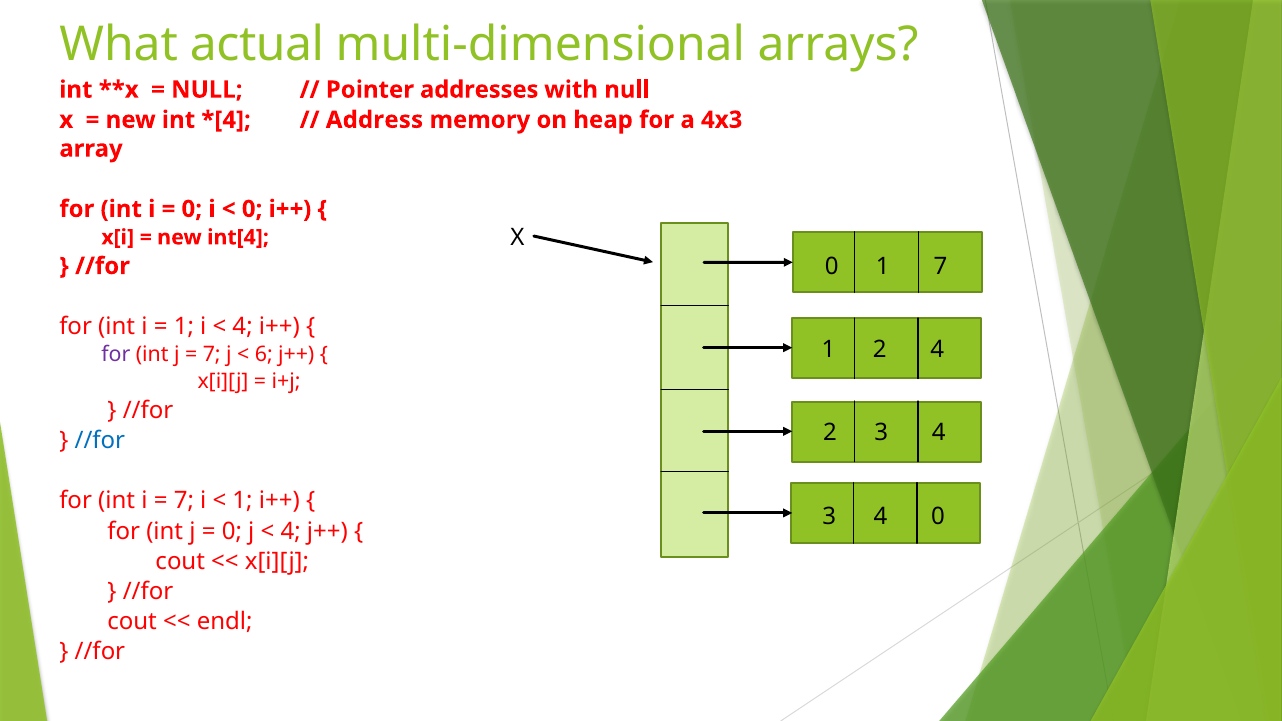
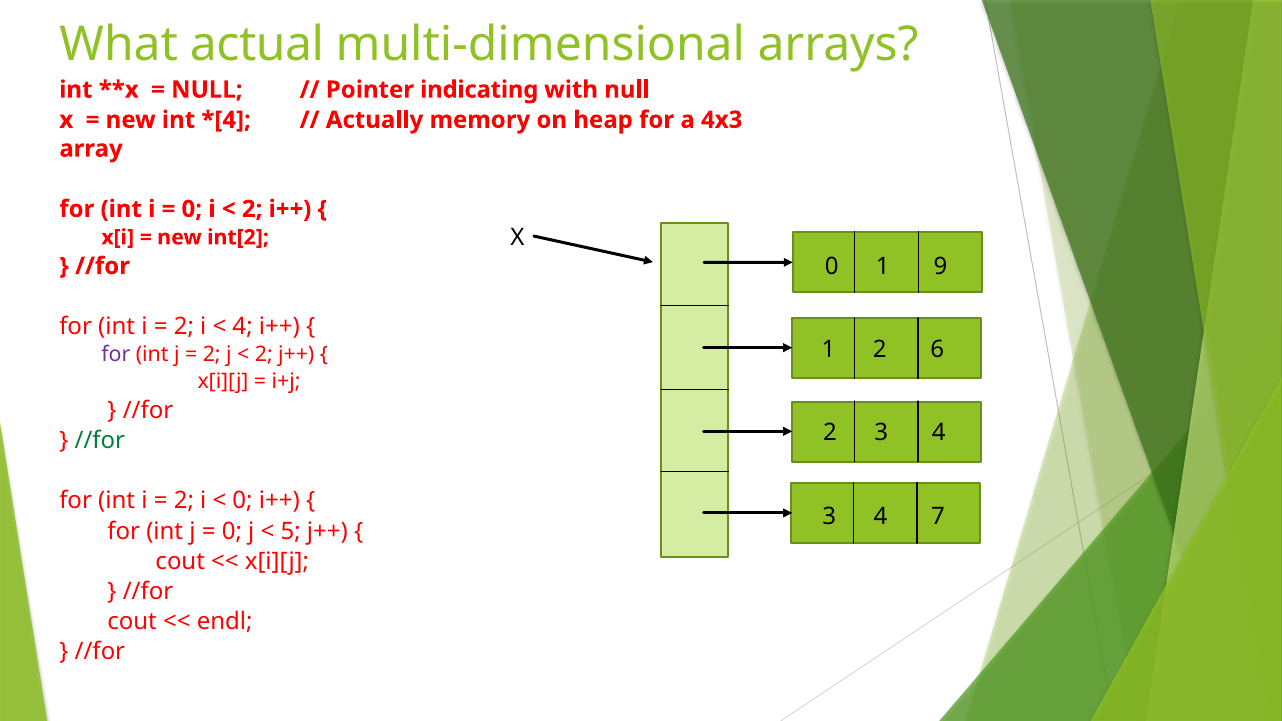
addresses: addresses -> indicating
Address: Address -> Actually
0 at (252, 209): 0 -> 2
int[4: int[4 -> int[2
1 7: 7 -> 9
1 at (184, 327): 1 -> 2
2 4: 4 -> 6
7 at (212, 355): 7 -> 2
6 at (264, 355): 6 -> 2
//for at (100, 441) colour: blue -> green
7 at (184, 501): 7 -> 2
1 at (243, 501): 1 -> 0
4 0: 0 -> 7
4 at (291, 531): 4 -> 5
